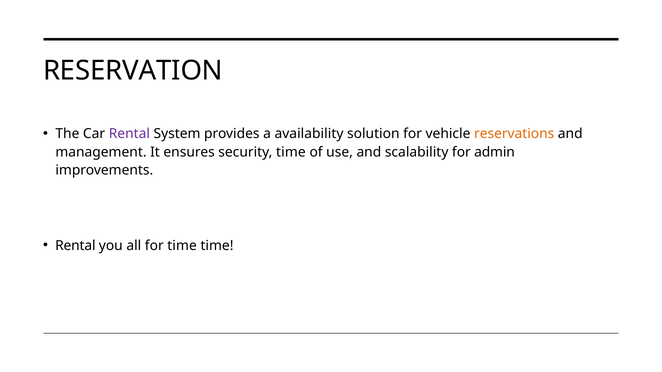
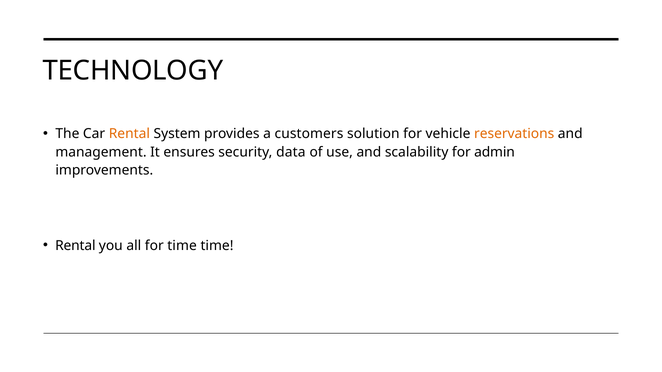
RESERVATION: RESERVATION -> TECHNOLOGY
Rental at (129, 134) colour: purple -> orange
availability: availability -> customers
security time: time -> data
